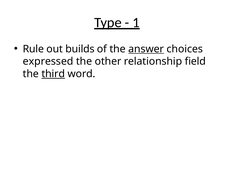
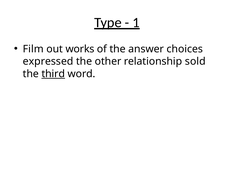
Rule: Rule -> Film
builds: builds -> works
answer underline: present -> none
field: field -> sold
